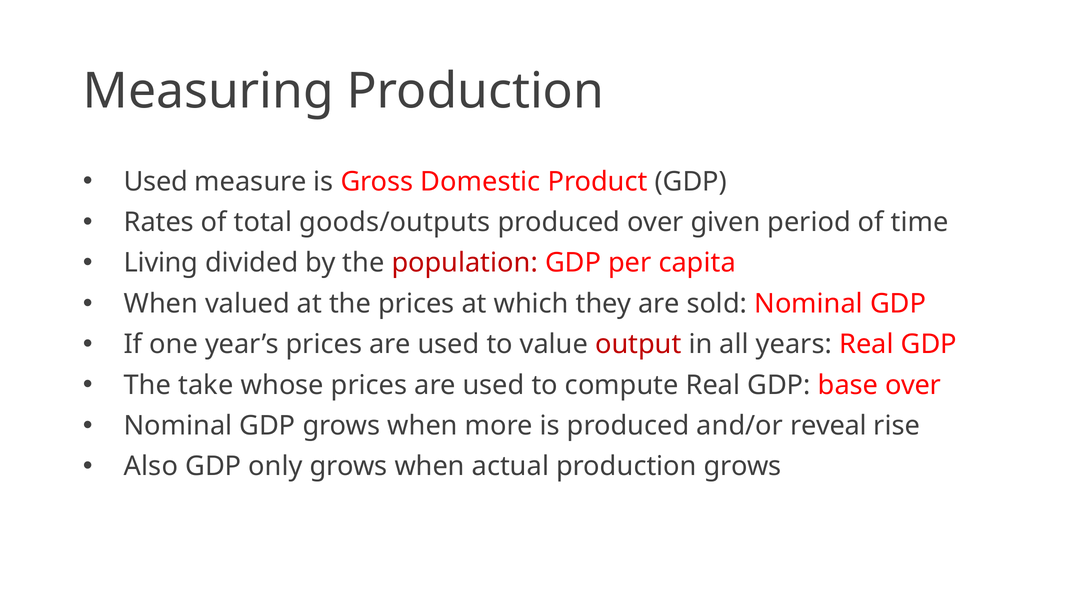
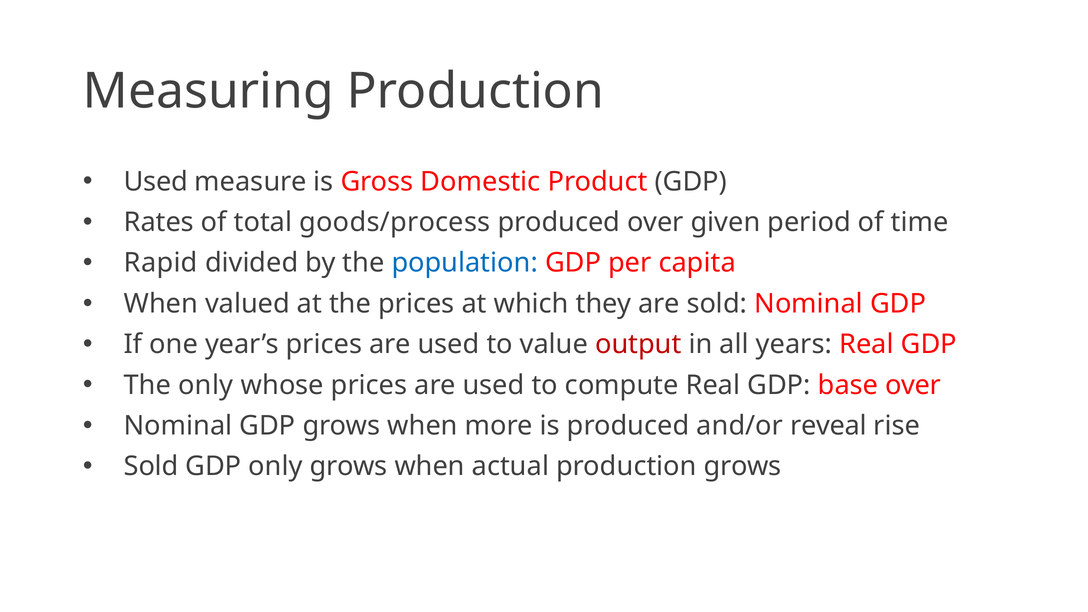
goods/outputs: goods/outputs -> goods/process
Living: Living -> Rapid
population colour: red -> blue
The take: take -> only
Also at (151, 466): Also -> Sold
